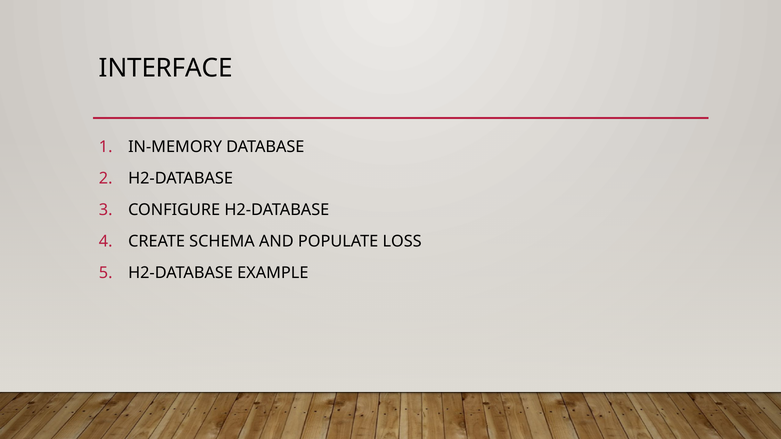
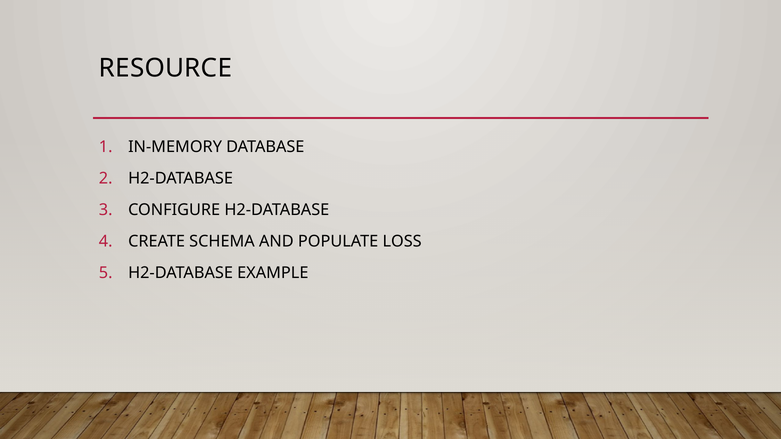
INTERFACE: INTERFACE -> RESOURCE
